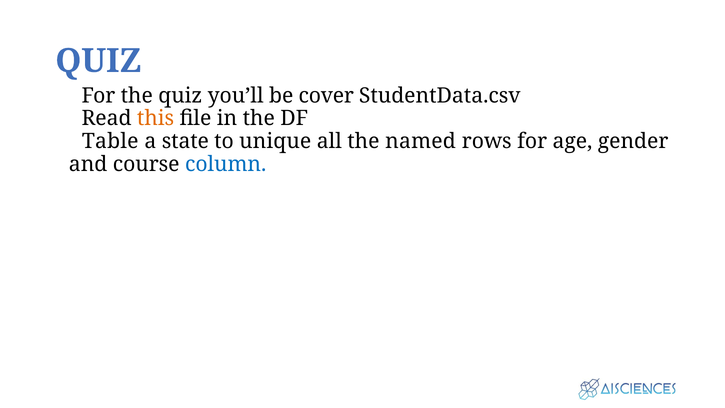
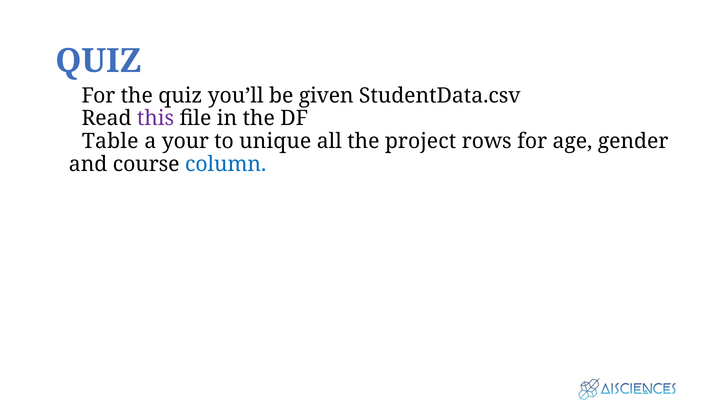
cover: cover -> given
this colour: orange -> purple
state: state -> your
named: named -> project
